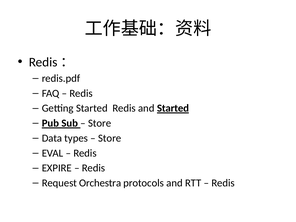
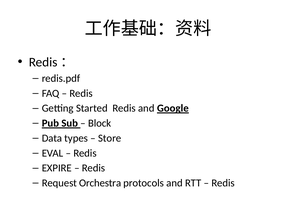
and Started: Started -> Google
Store at (100, 123): Store -> Block
